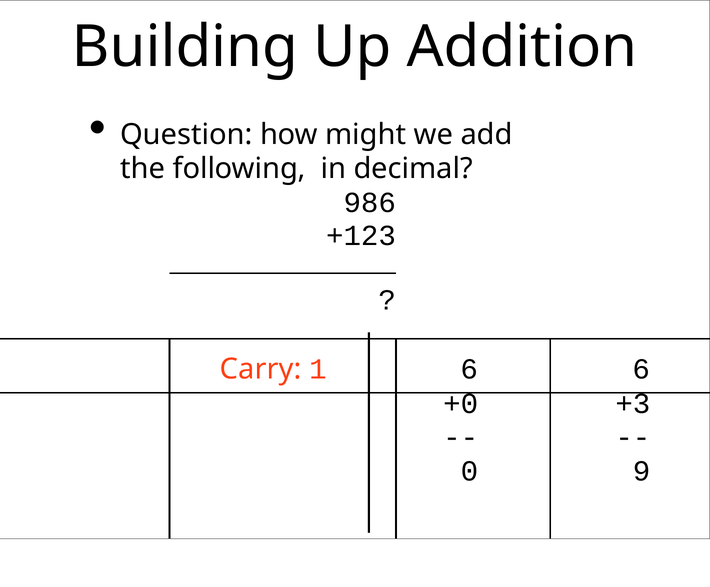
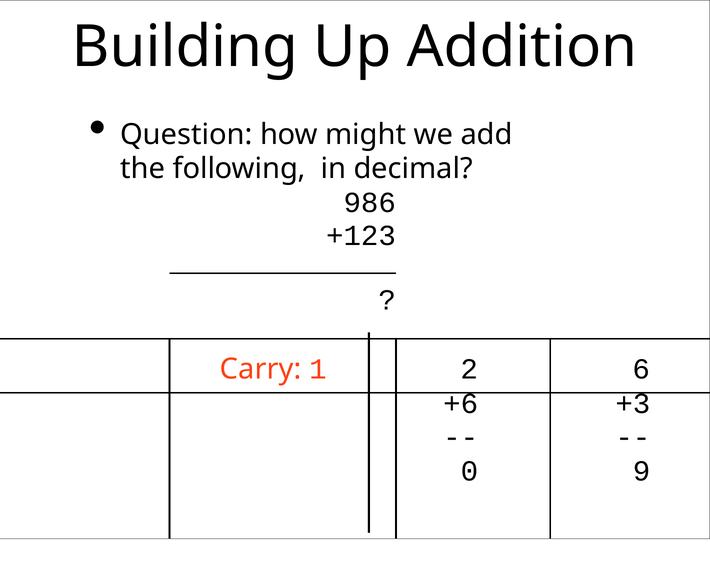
1 6: 6 -> 2
+0: +0 -> +6
